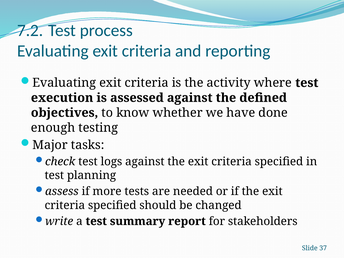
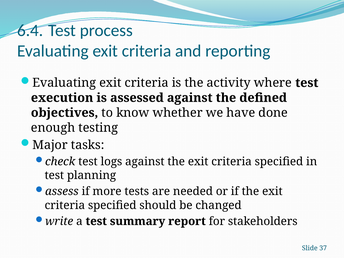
7.2: 7.2 -> 6.4
